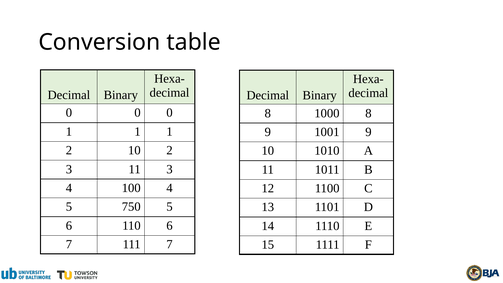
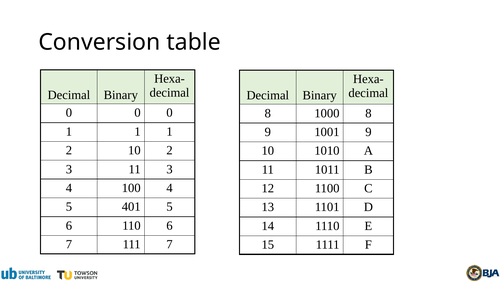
750: 750 -> 401
